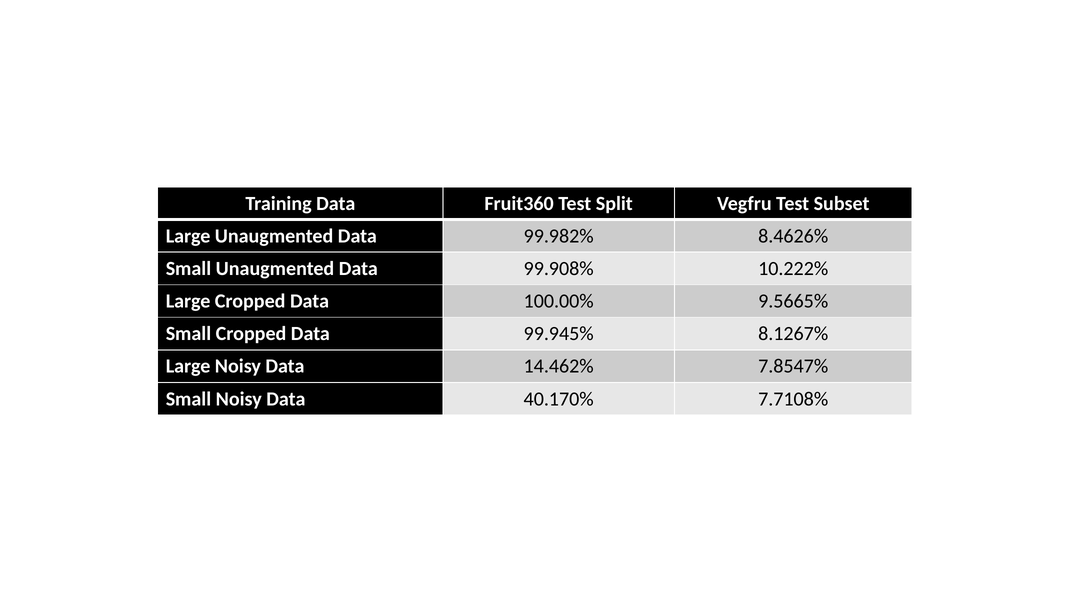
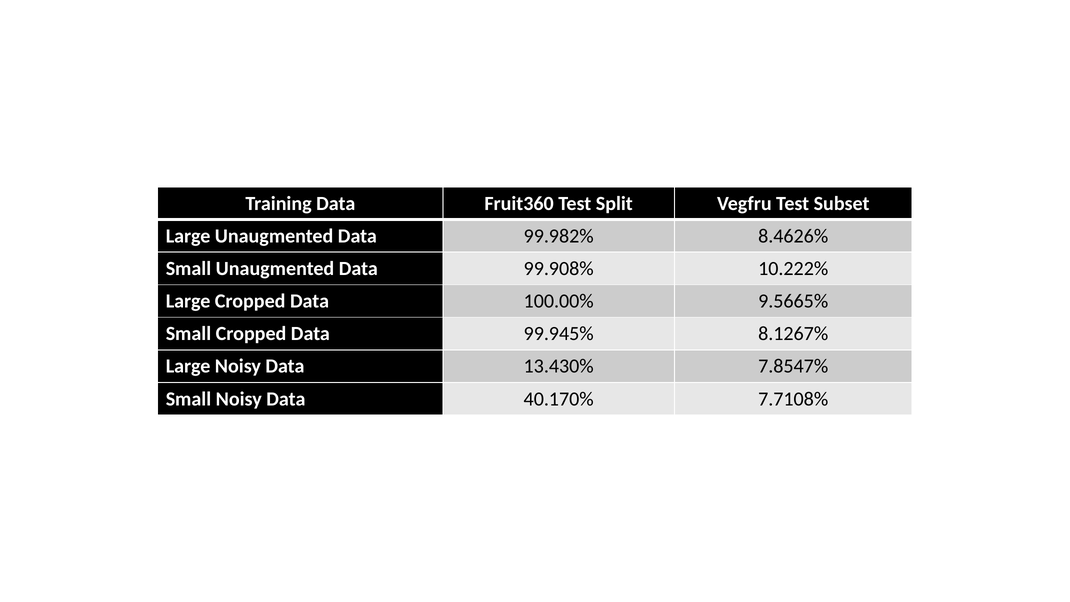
14.462%: 14.462% -> 13.430%
